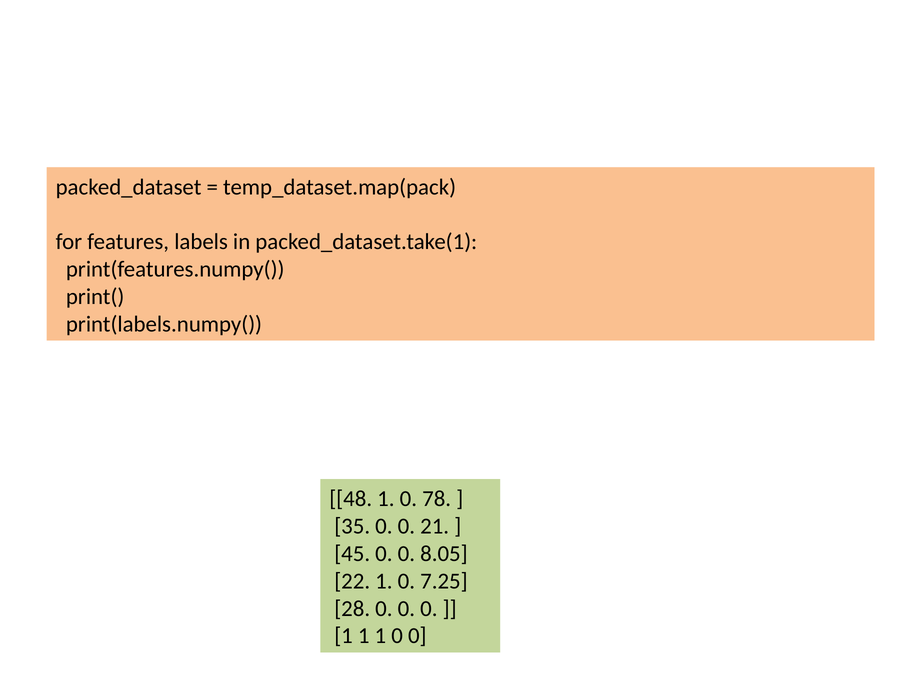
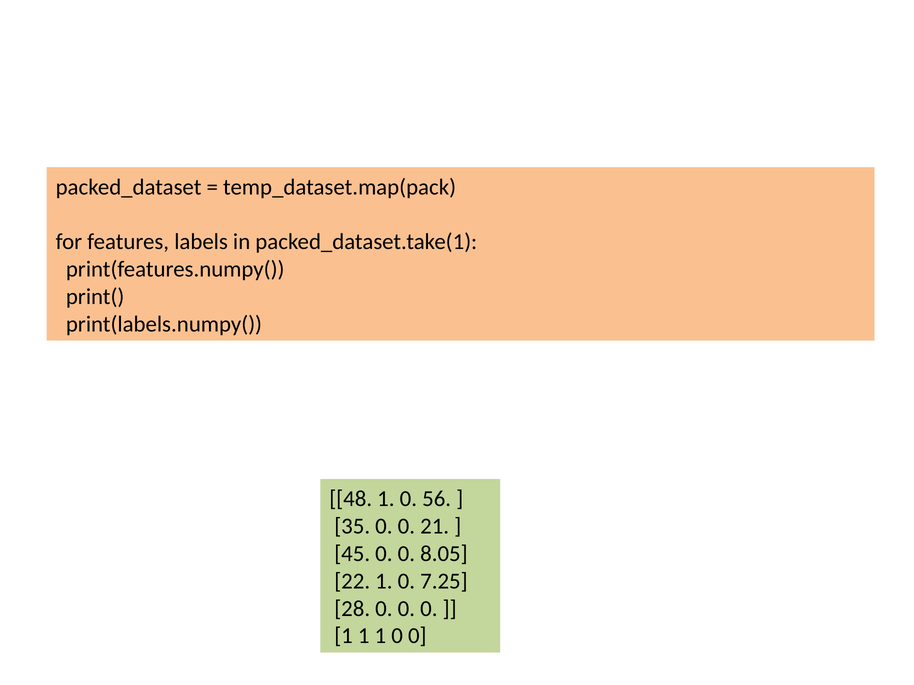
78: 78 -> 56
